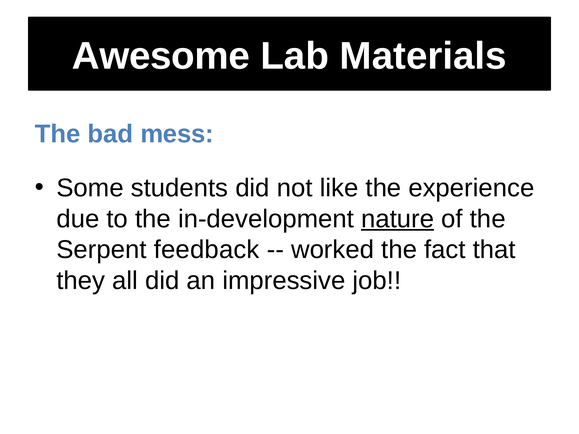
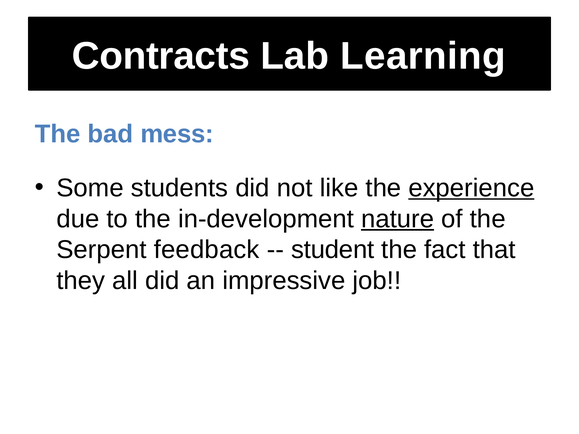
Awesome: Awesome -> Contracts
Materials: Materials -> Learning
experience underline: none -> present
worked: worked -> student
